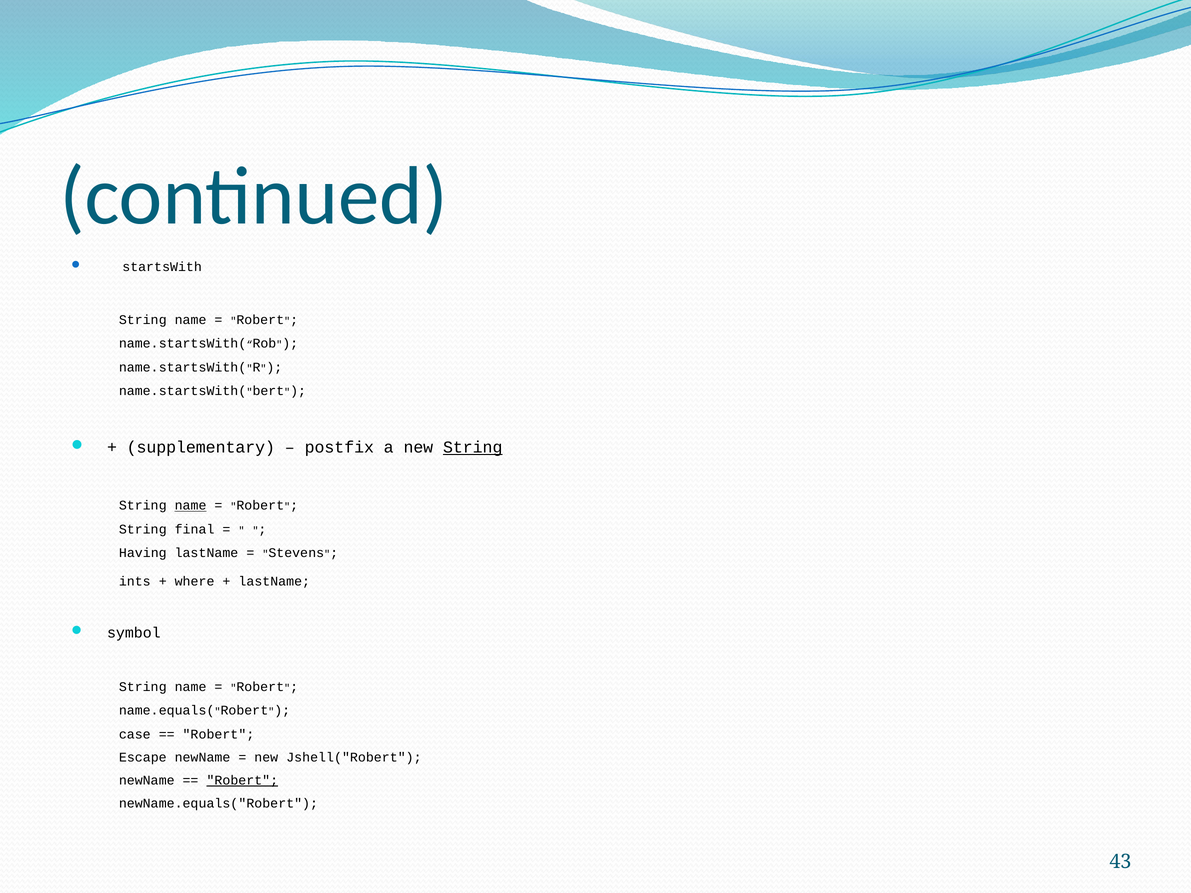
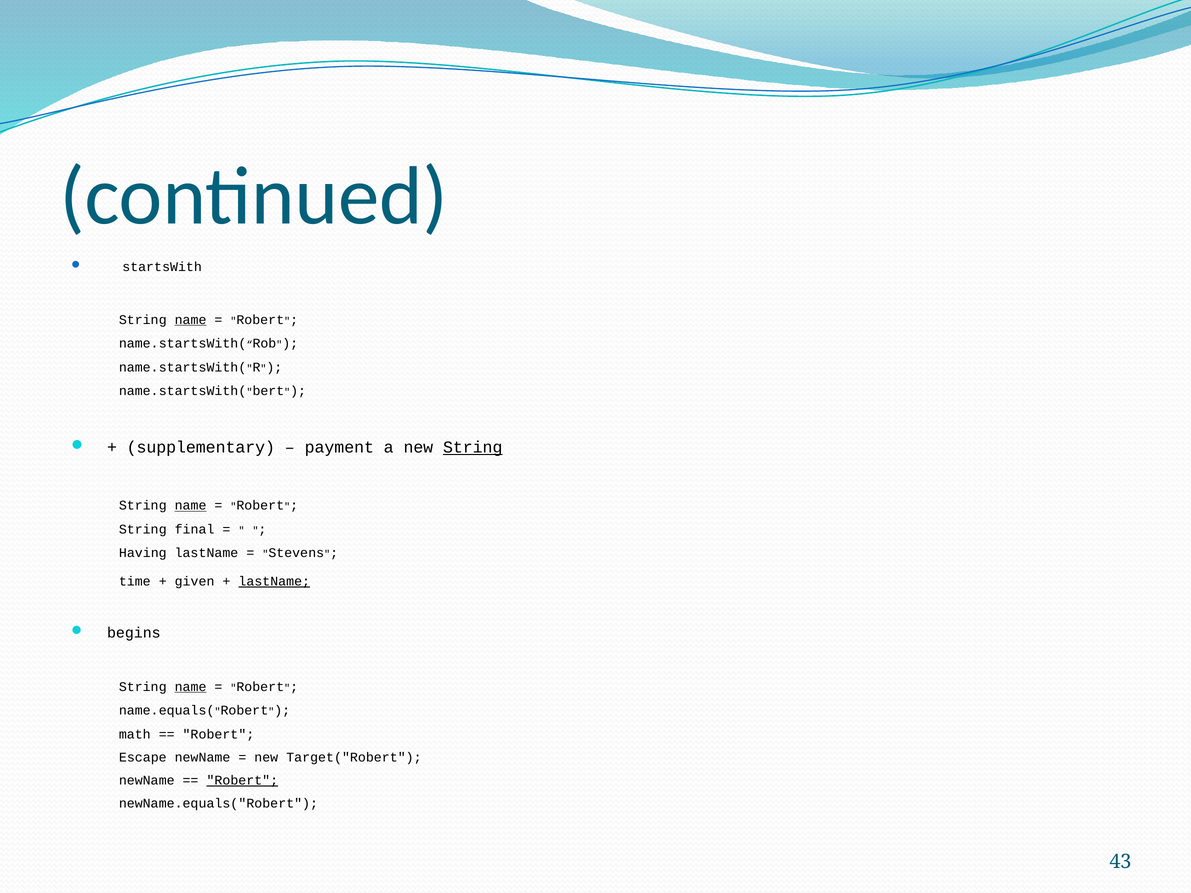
name at (191, 320) underline: none -> present
postfix: postfix -> payment
ints: ints -> time
where: where -> given
lastName at (274, 582) underline: none -> present
symbol: symbol -> begins
name at (191, 687) underline: none -> present
case: case -> math
Jshell("Robert: Jshell("Robert -> Target("Robert
